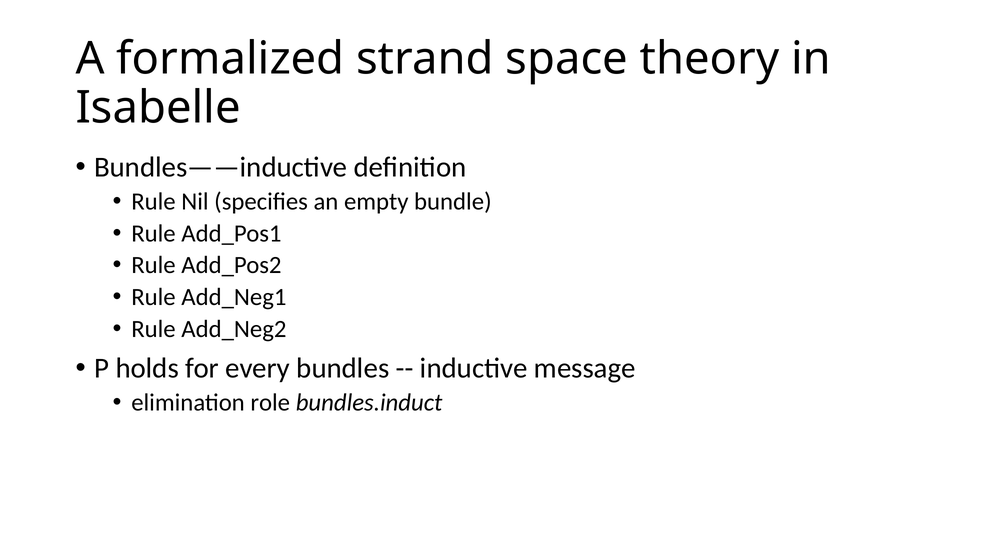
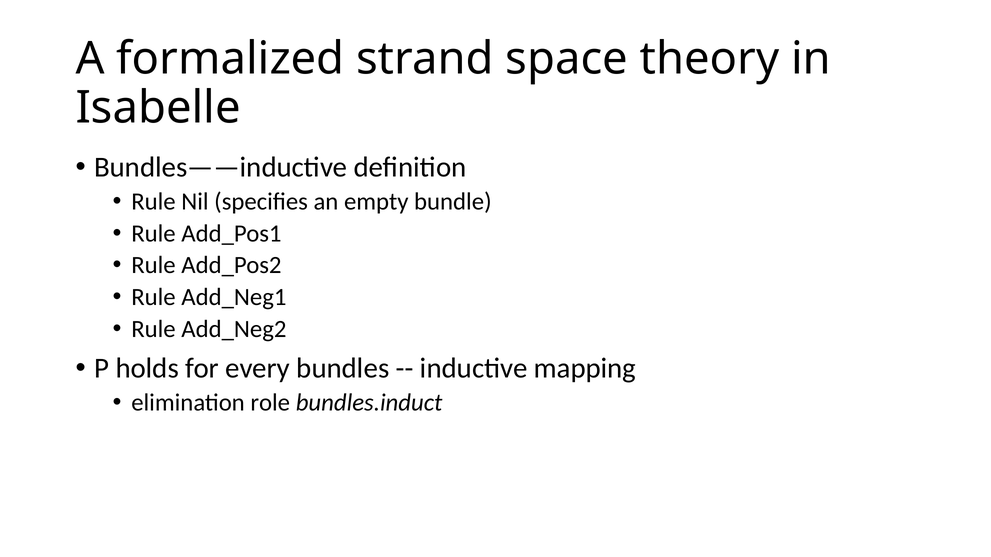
message: message -> mapping
